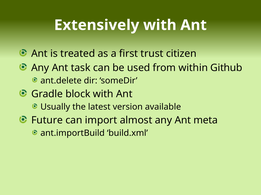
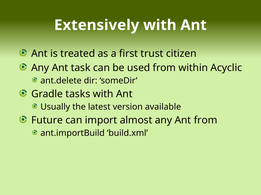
Github: Github -> Acyclic
block: block -> tasks
Ant meta: meta -> from
